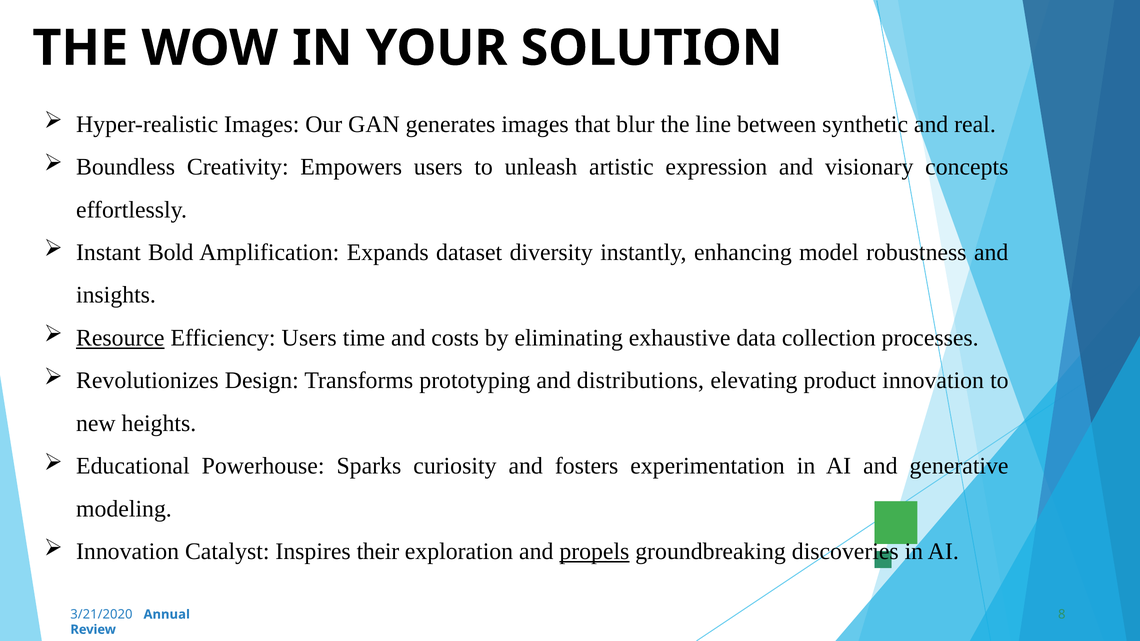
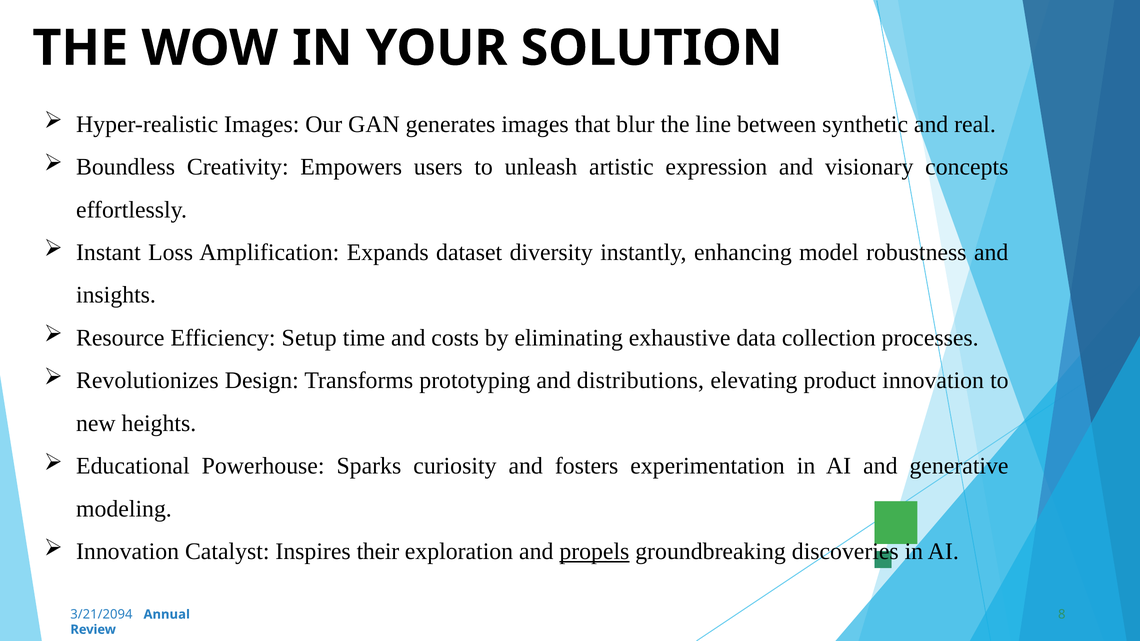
Bold: Bold -> Loss
Resource underline: present -> none
Efficiency Users: Users -> Setup
3/21/2020: 3/21/2020 -> 3/21/2094
